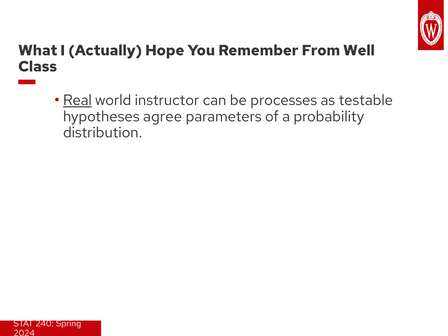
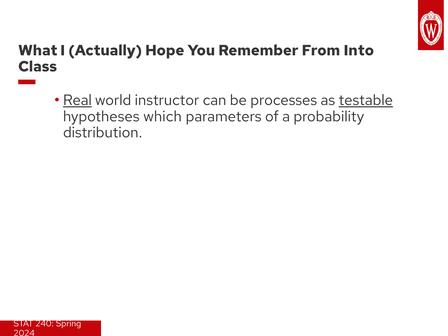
Well: Well -> Into
testable underline: none -> present
agree: agree -> which
